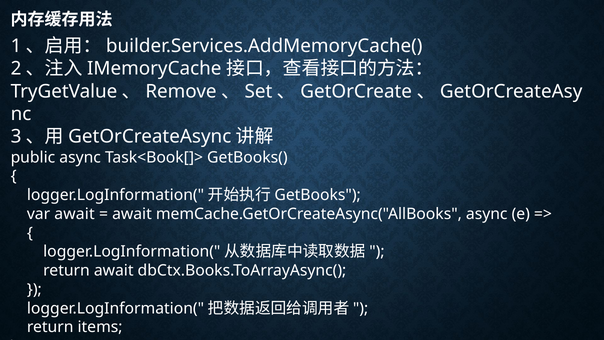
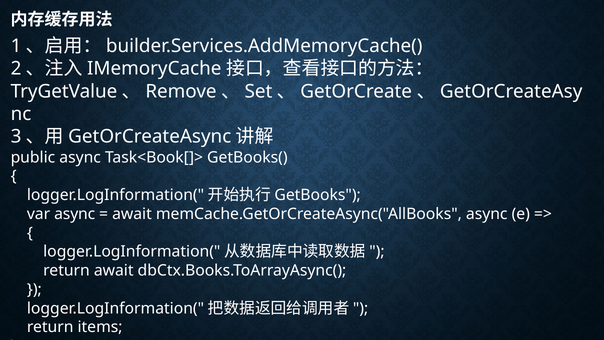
var await: await -> async
